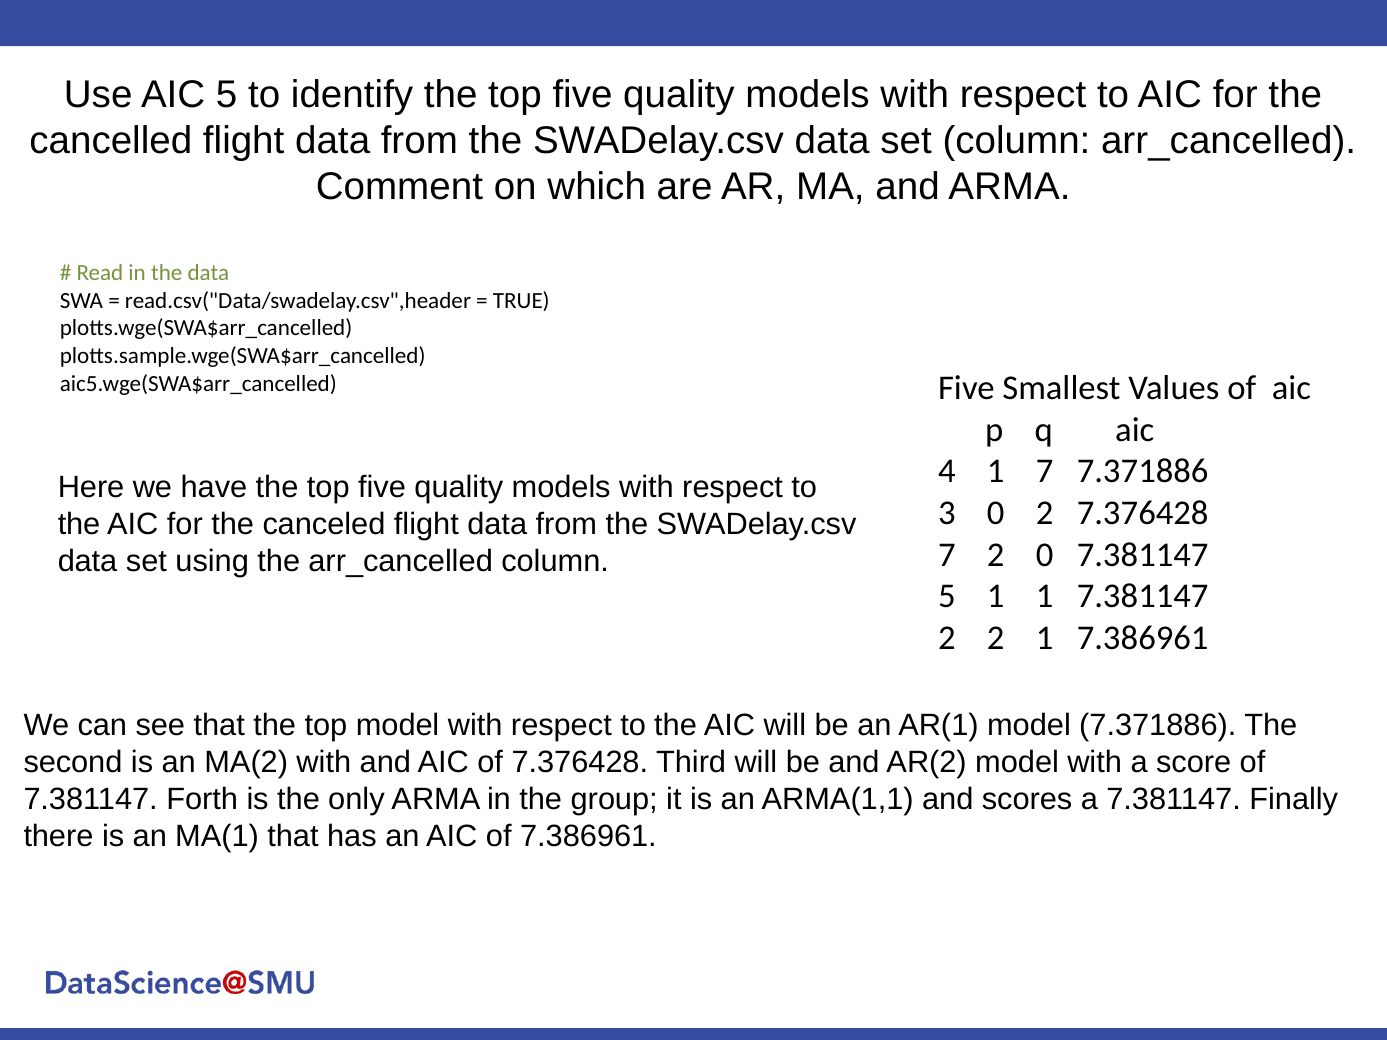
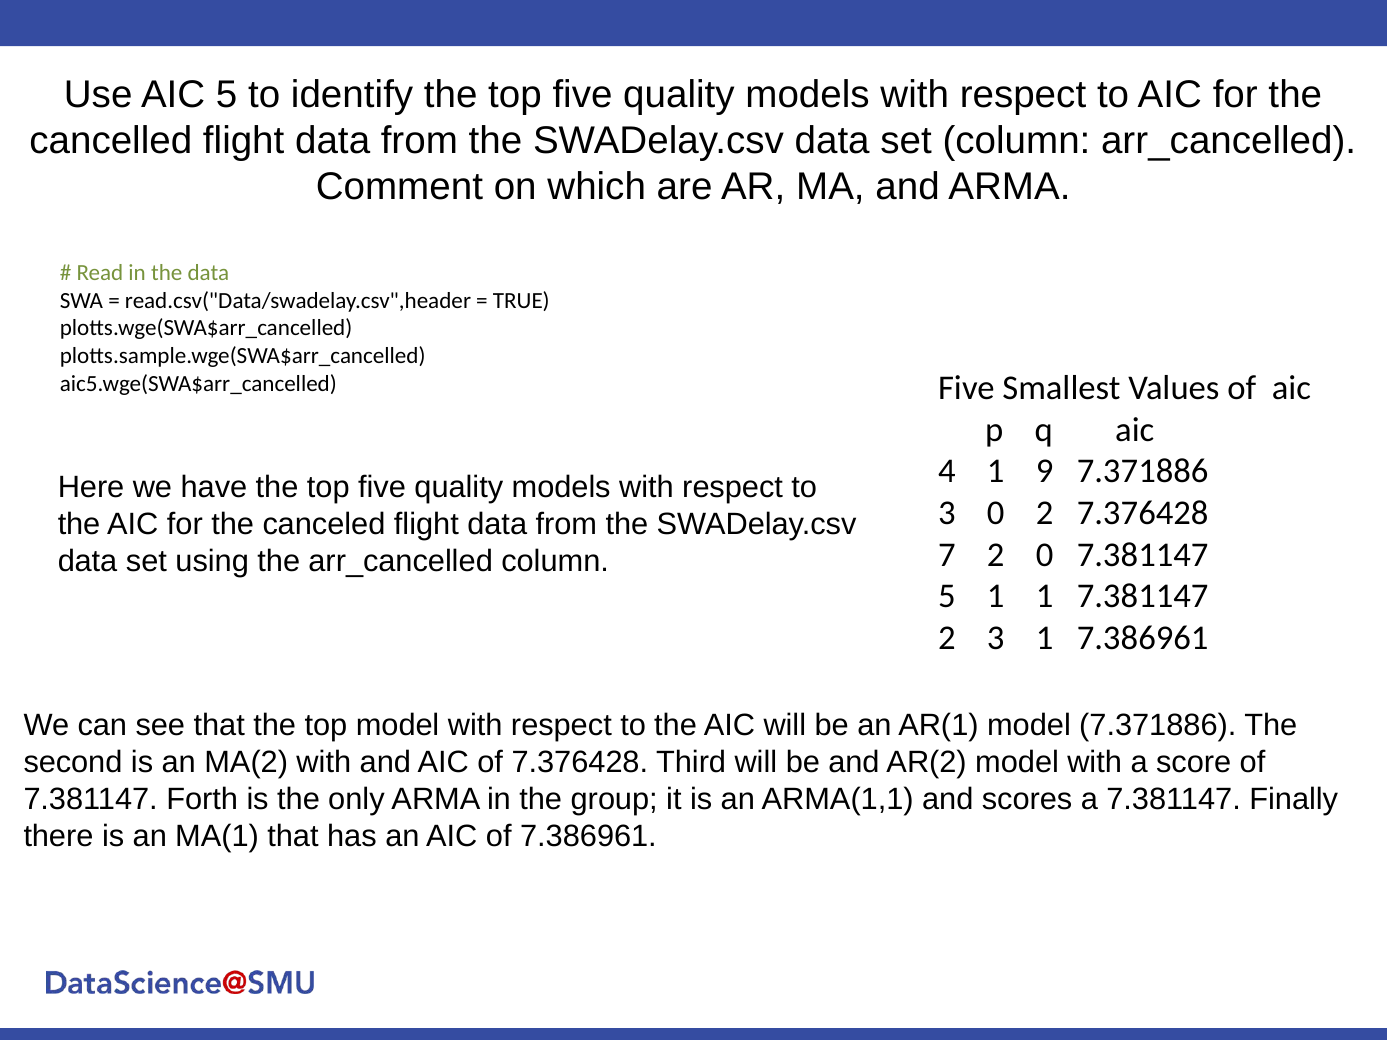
1 7: 7 -> 9
2 2: 2 -> 3
